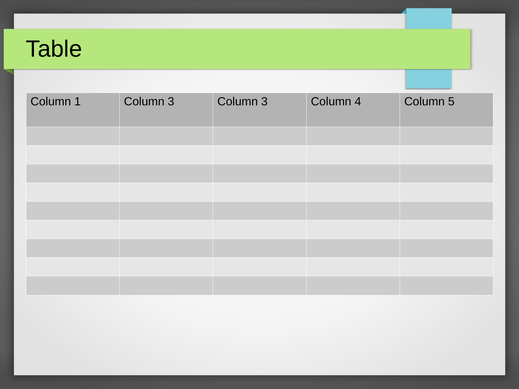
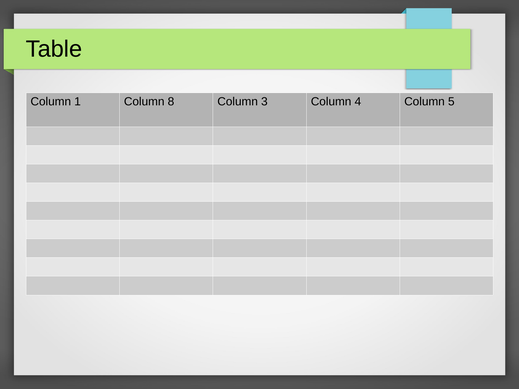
1 Column 3: 3 -> 8
